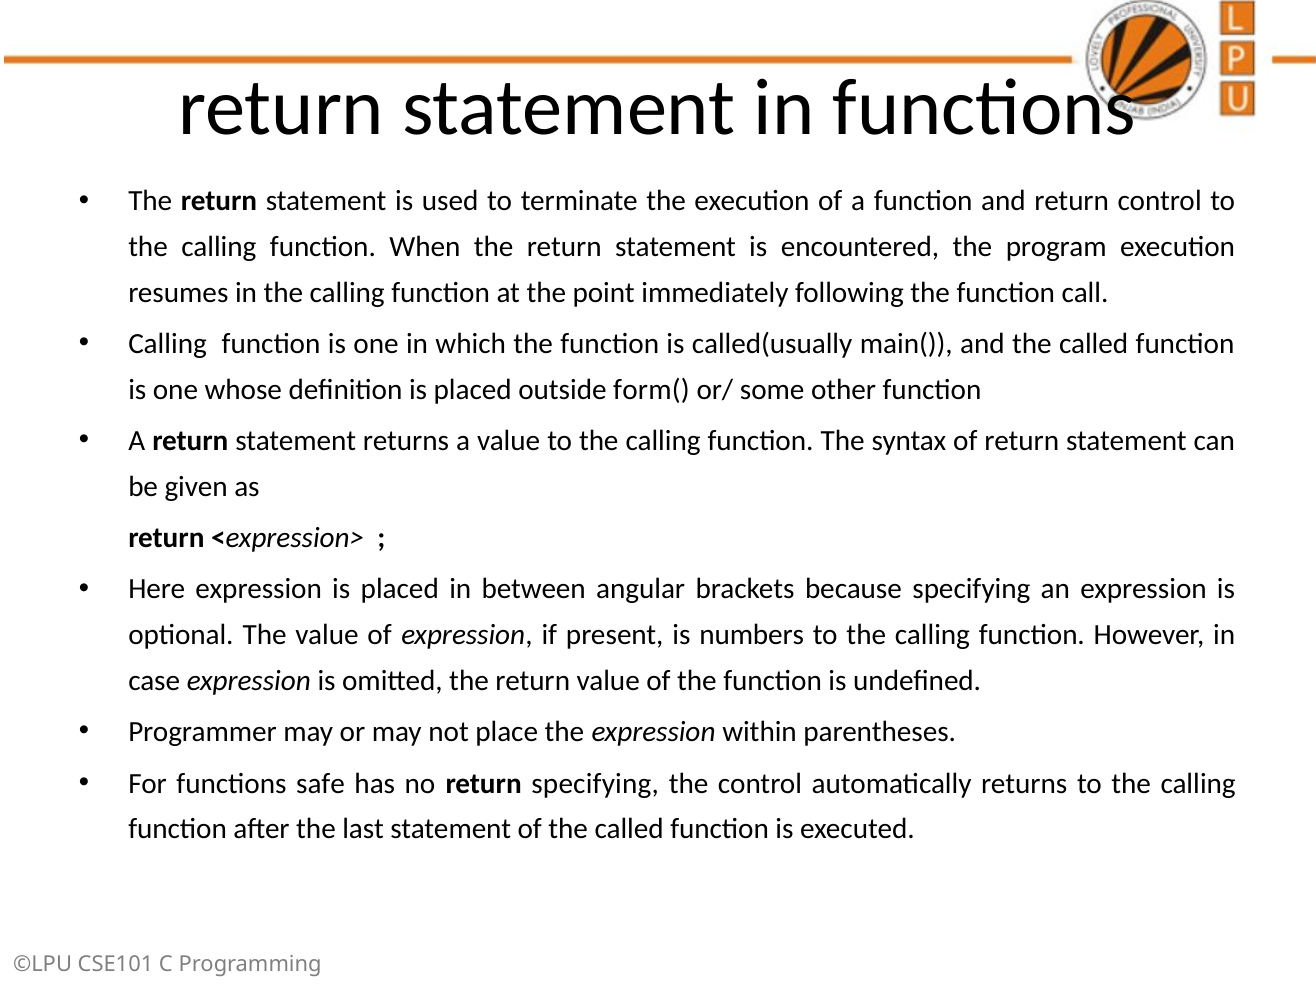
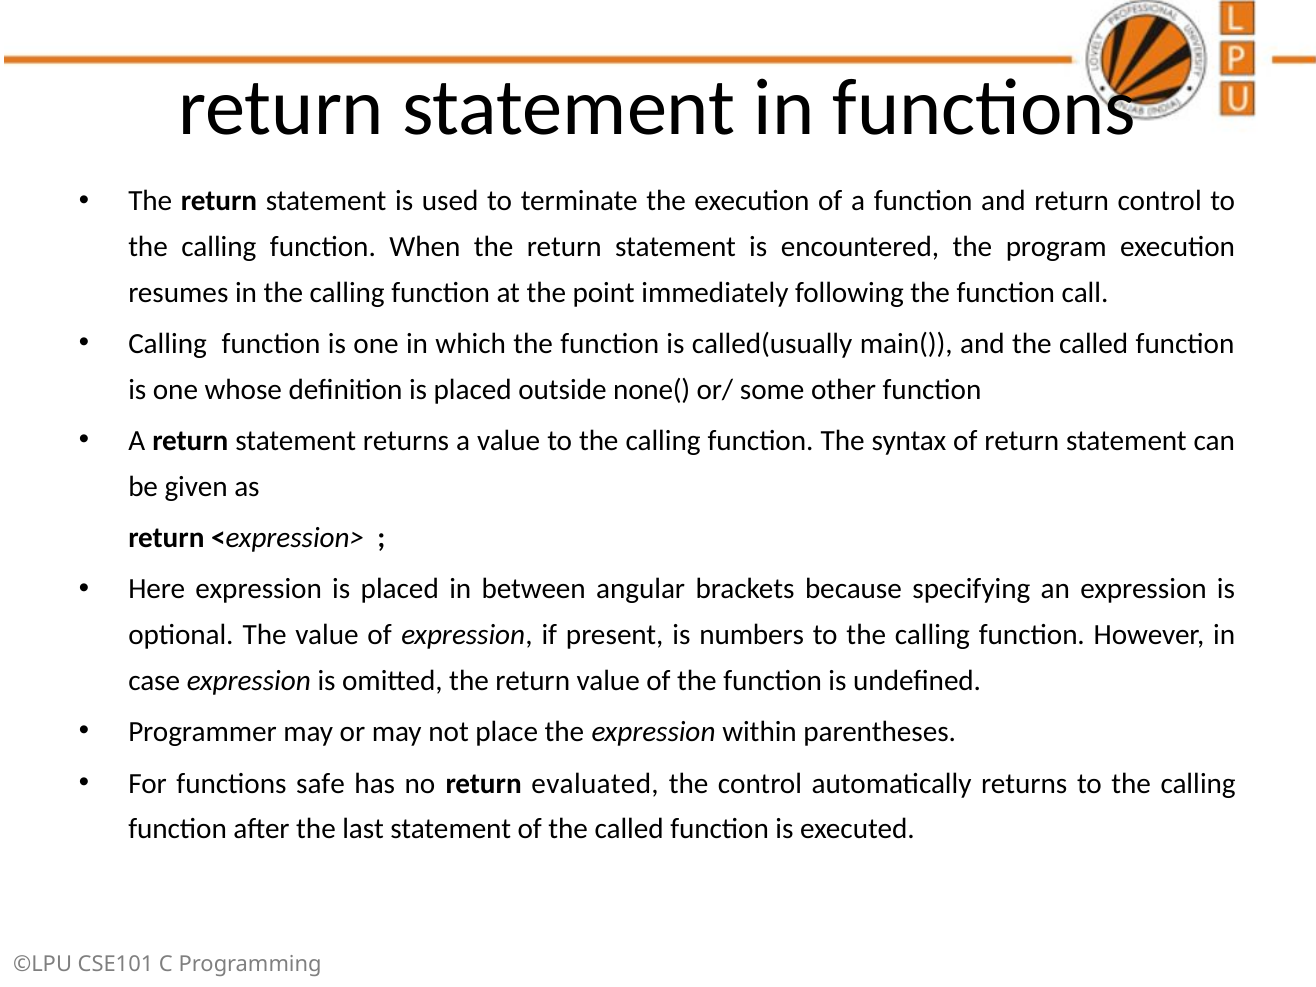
form(: form( -> none(
return specifying: specifying -> evaluated
